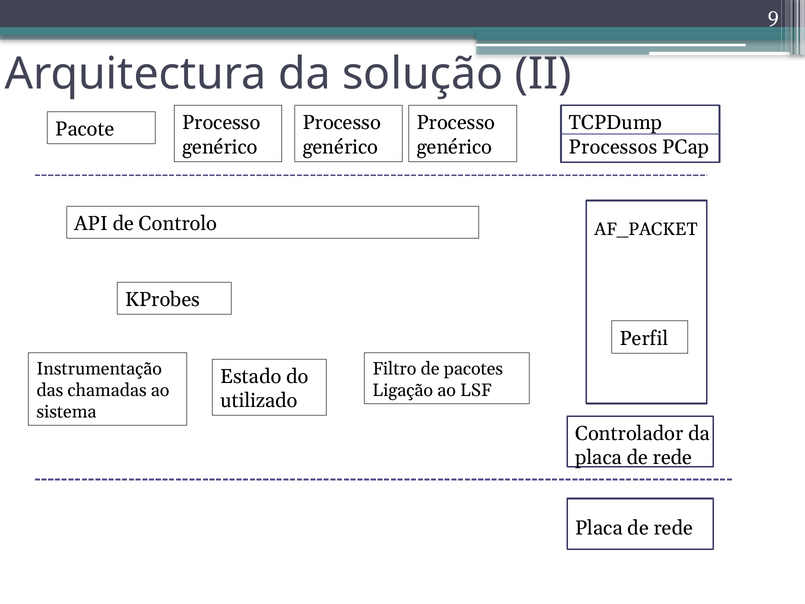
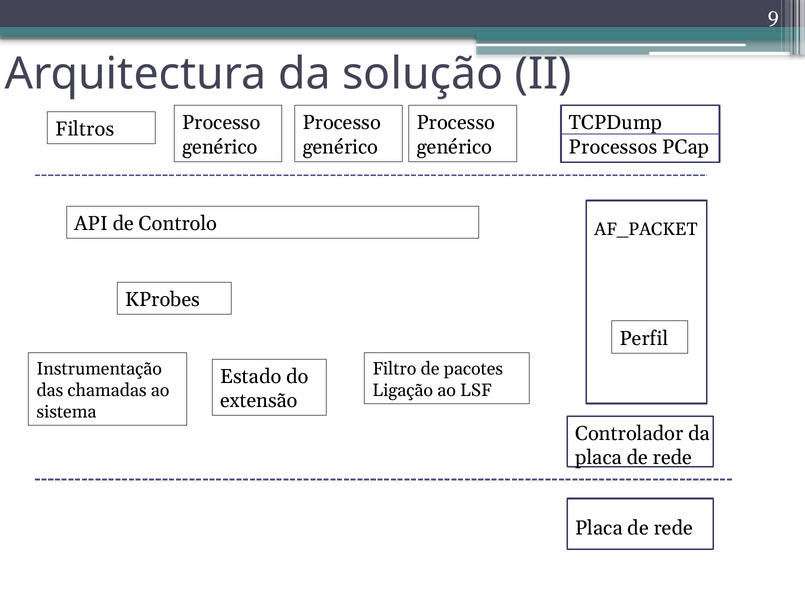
Pacote: Pacote -> Filtros
utilizado: utilizado -> extensão
